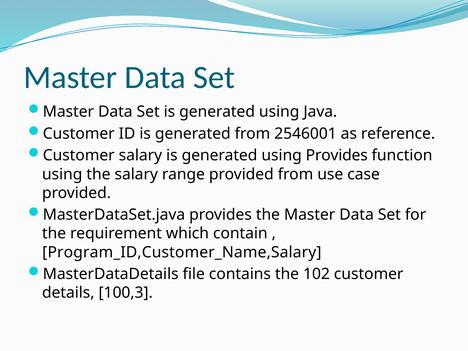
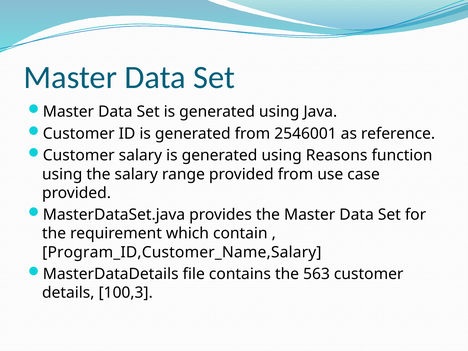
using Provides: Provides -> Reasons
102: 102 -> 563
